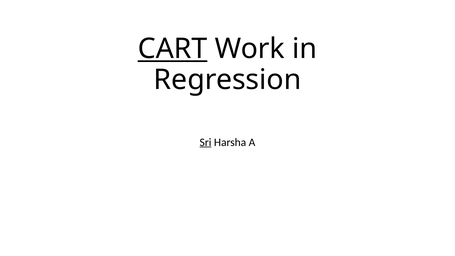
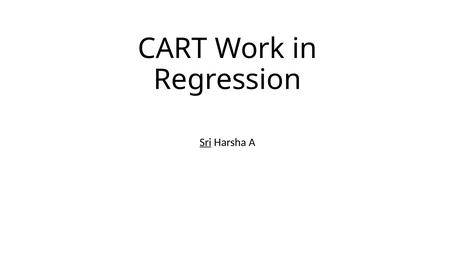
CART underline: present -> none
